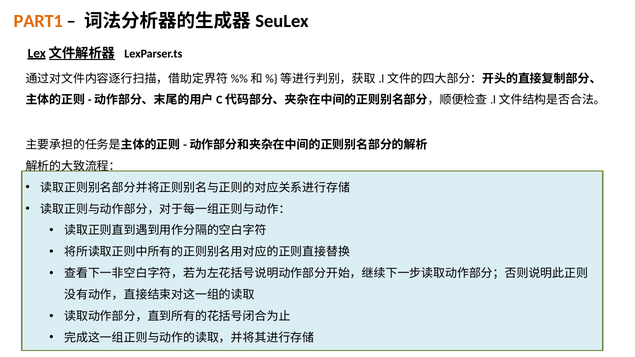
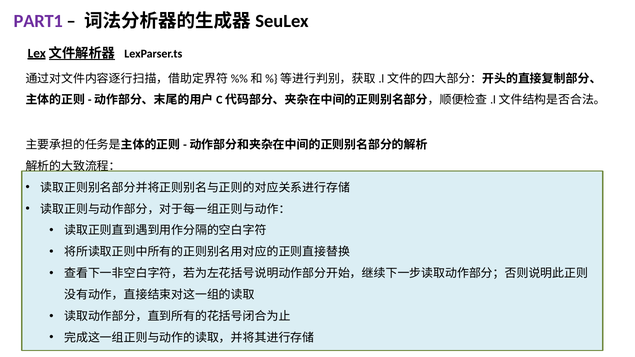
PART1 colour: orange -> purple
